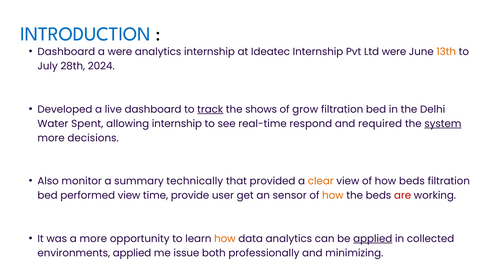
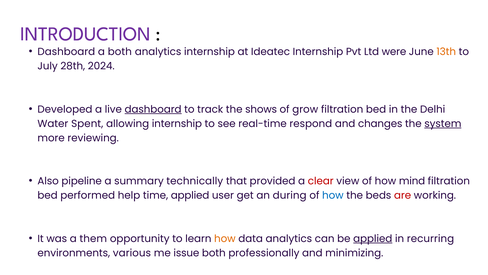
INTRODUCTION colour: blue -> purple
a were: were -> both
dashboard at (153, 109) underline: none -> present
track underline: present -> none
required: required -> changes
decisions: decisions -> reviewing
monitor: monitor -> pipeline
clear colour: orange -> red
how beds: beds -> mind
performed view: view -> help
time provide: provide -> applied
sensor: sensor -> during
how at (333, 195) colour: orange -> blue
a more: more -> them
collected: collected -> recurring
environments applied: applied -> various
